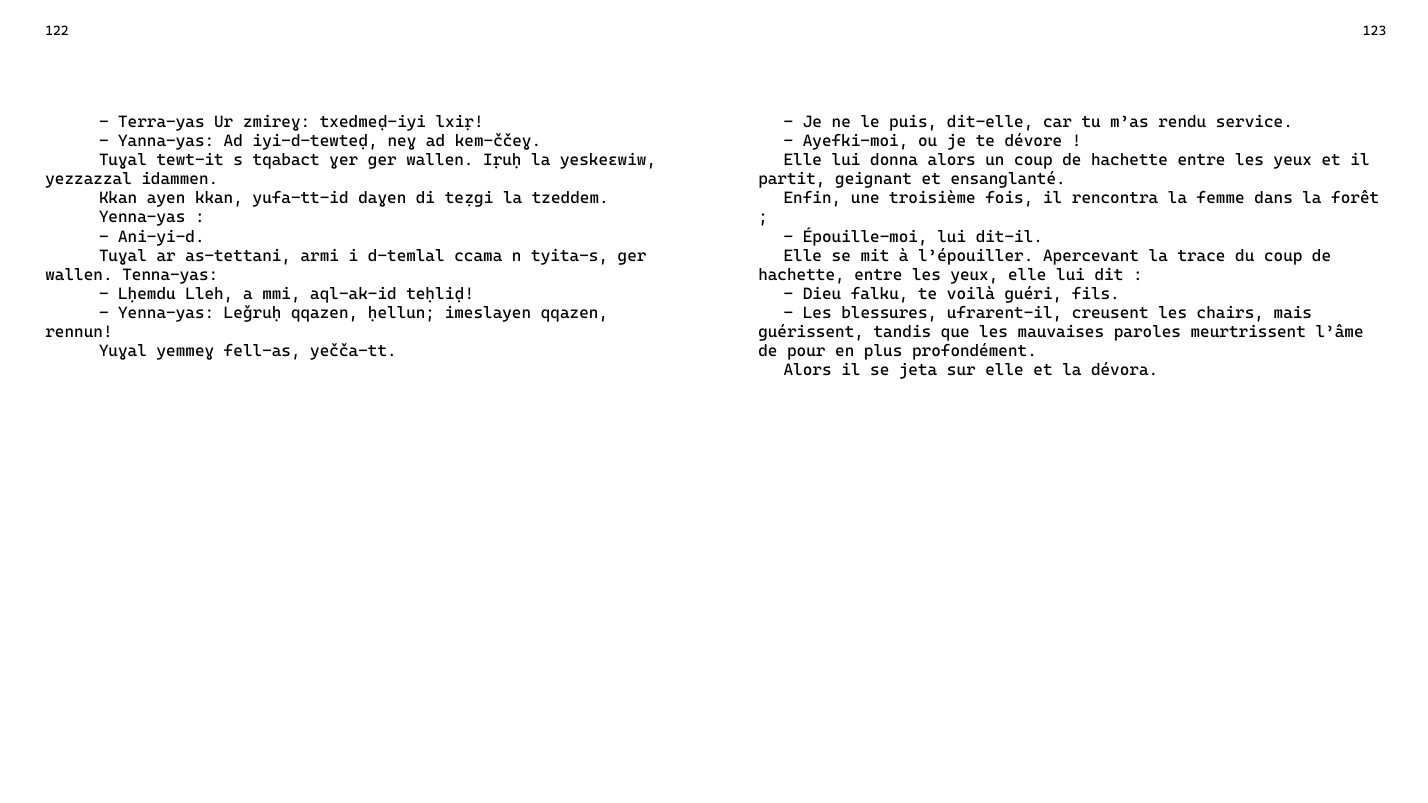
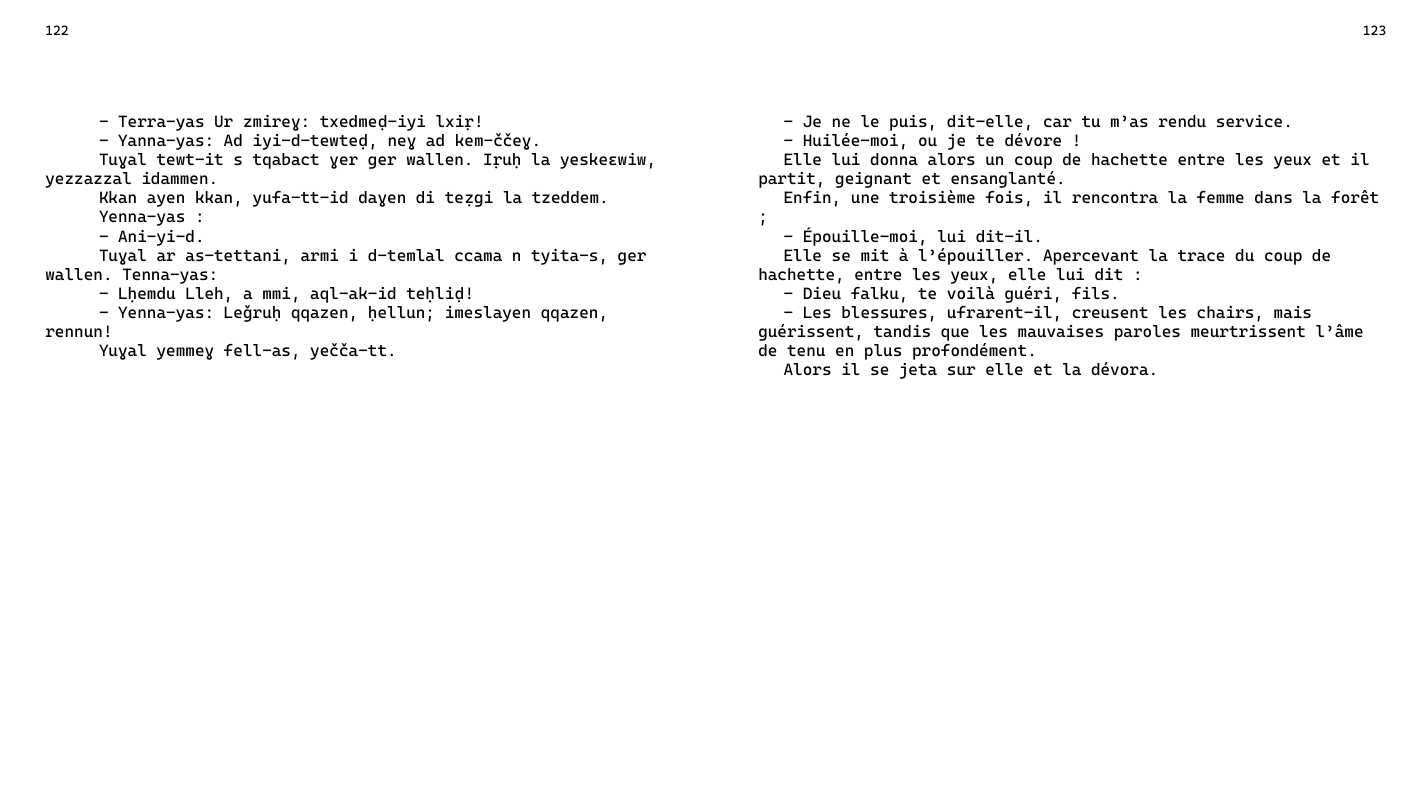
Ayefki-moi: Ayefki-moi -> Huilée-moi
pour: pour -> tenu
